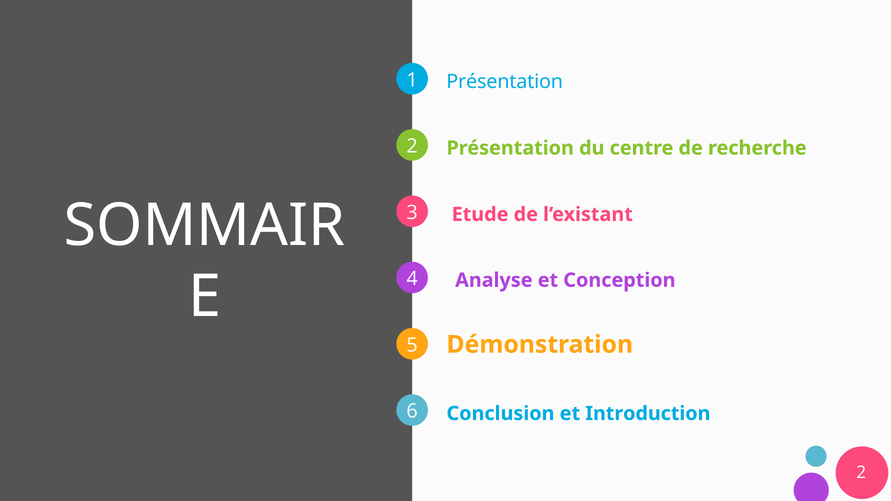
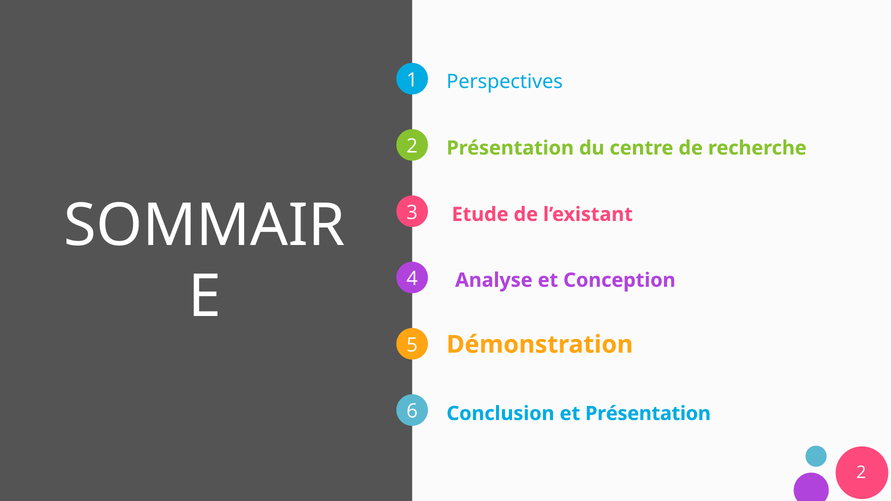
Présentation at (505, 82): Présentation -> Perspectives
et Introduction: Introduction -> Présentation
